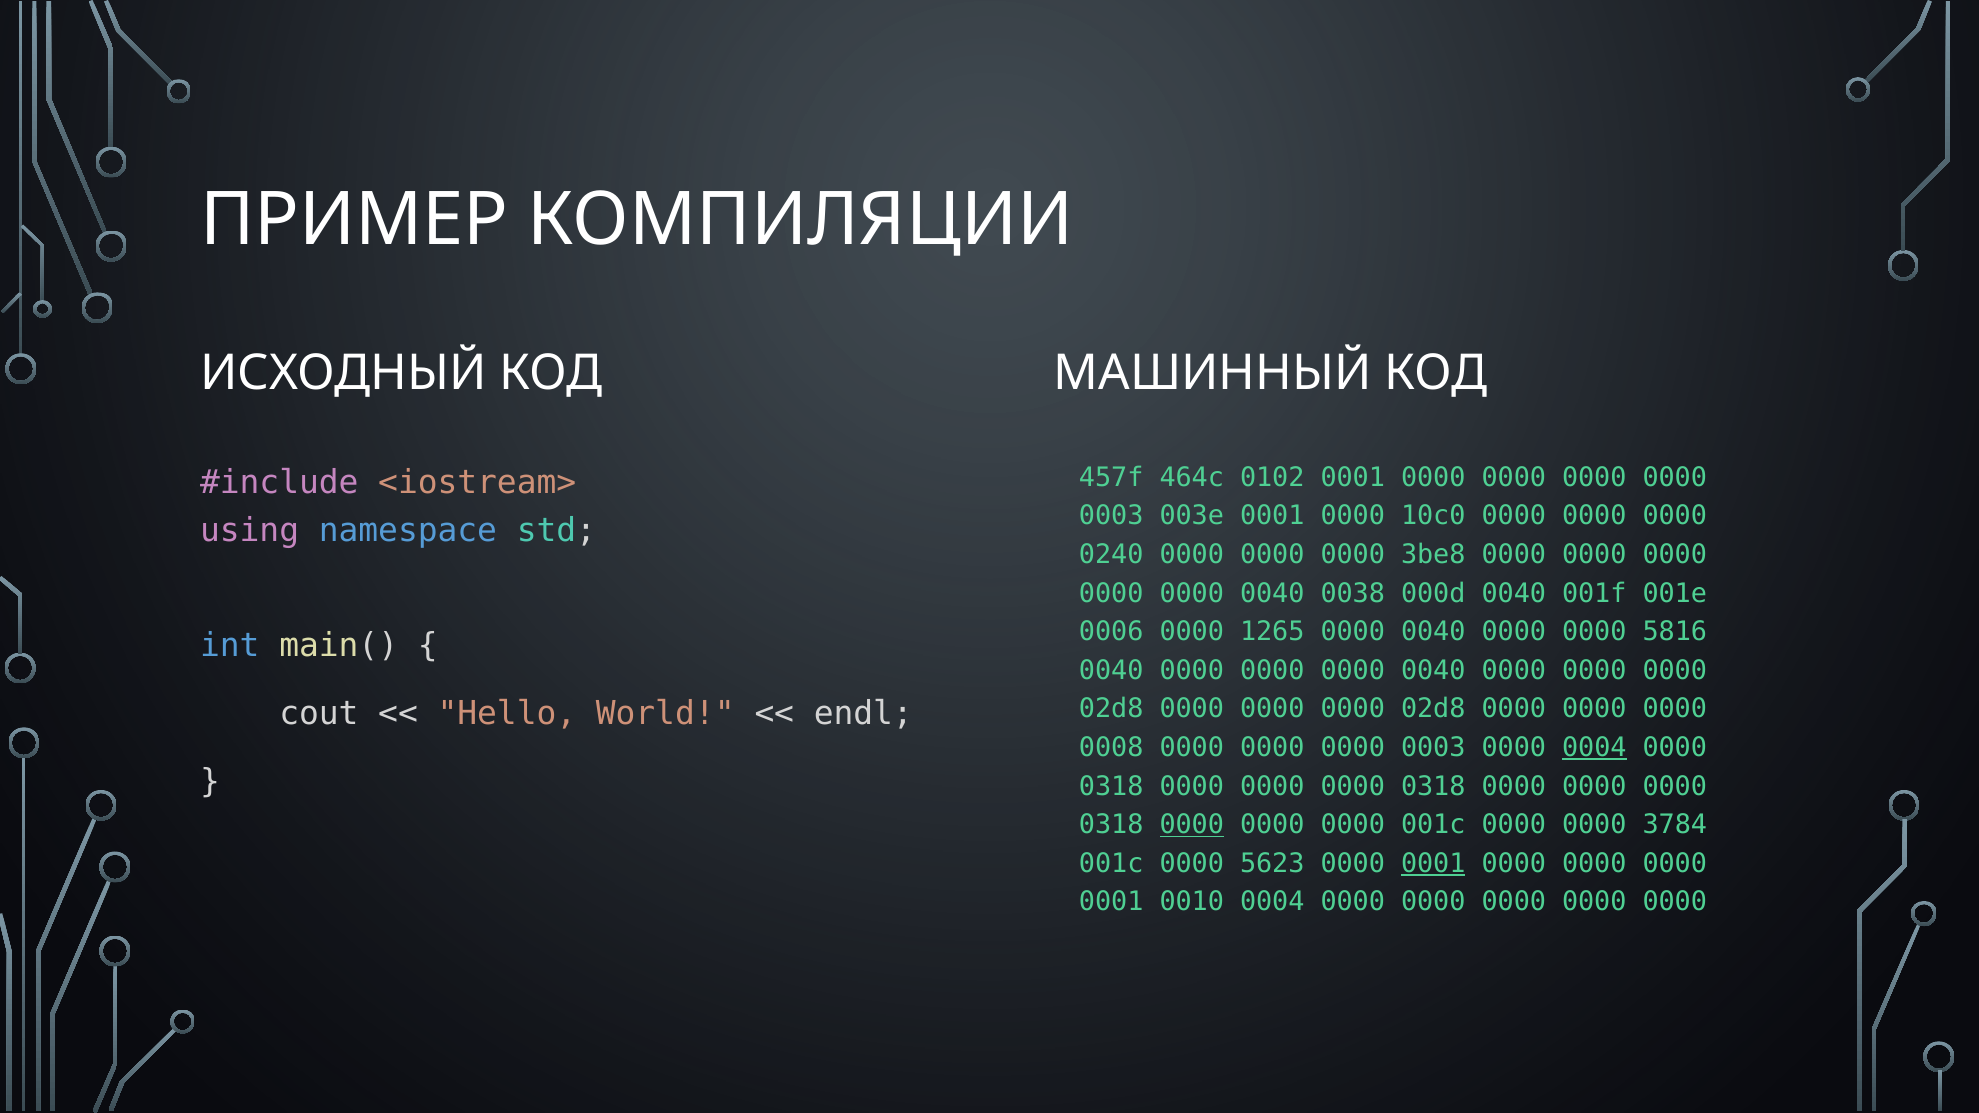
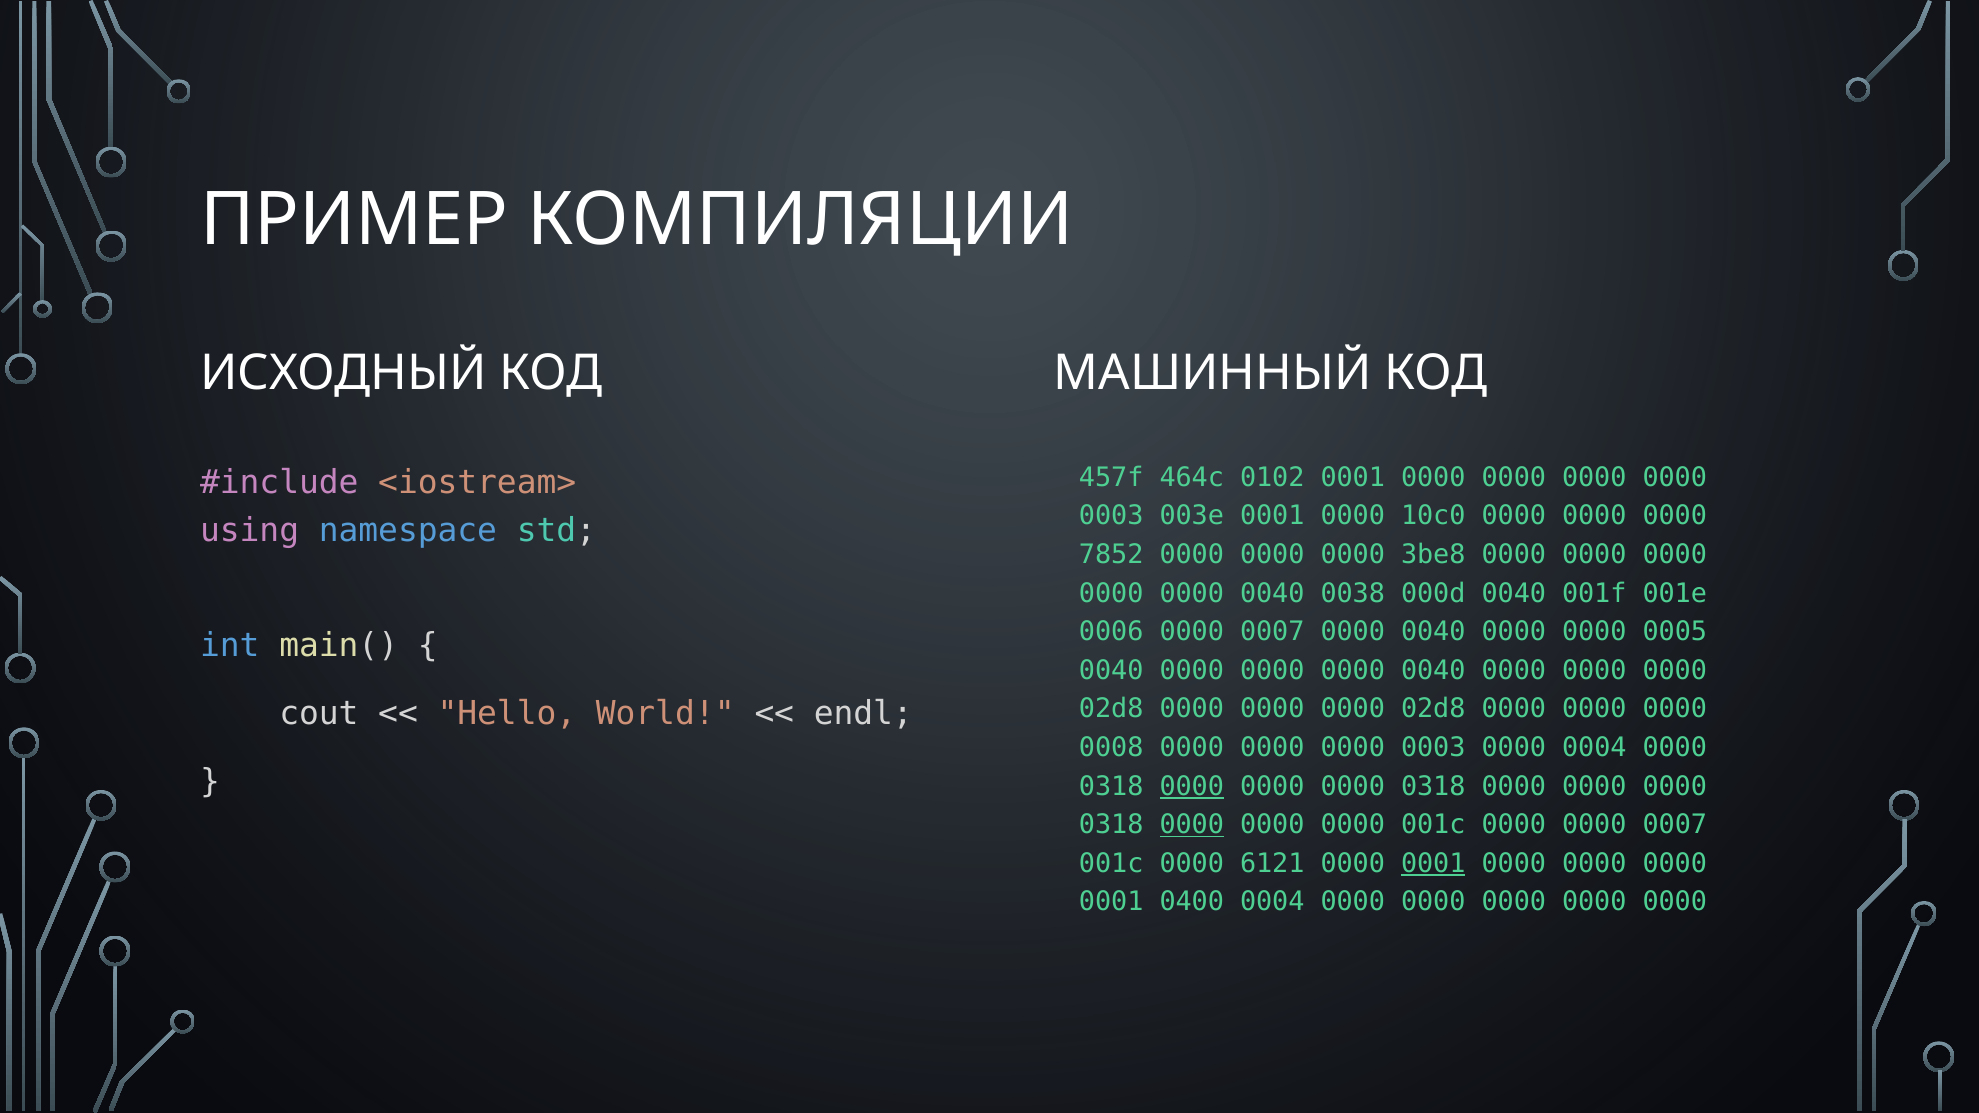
0240: 0240 -> 7852
0006 0000 1265: 1265 -> 0007
5816: 5816 -> 0005
0004 at (1594, 748) underline: present -> none
0000 at (1192, 786) underline: none -> present
0000 0000 3784: 3784 -> 0007
5623: 5623 -> 6121
0010: 0010 -> 0400
